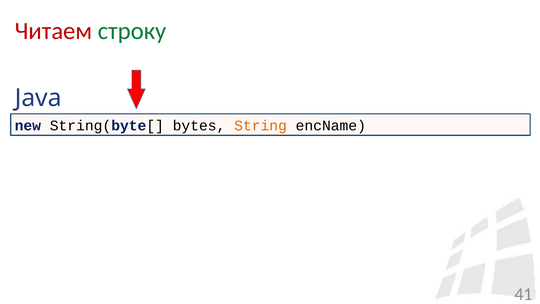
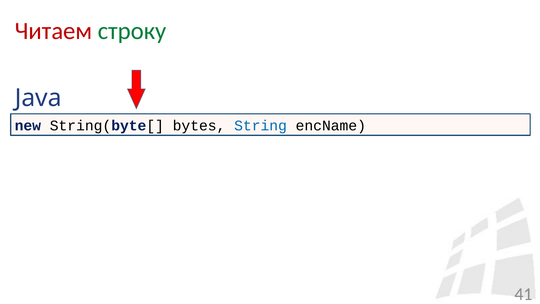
String colour: orange -> blue
